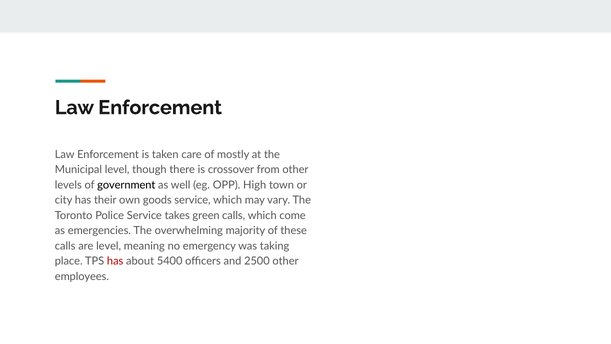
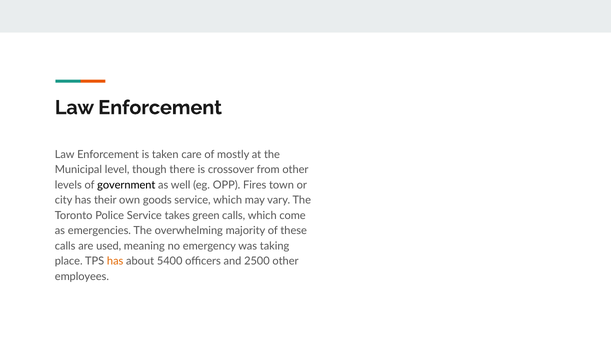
High: High -> Fires
are level: level -> used
has at (115, 261) colour: red -> orange
